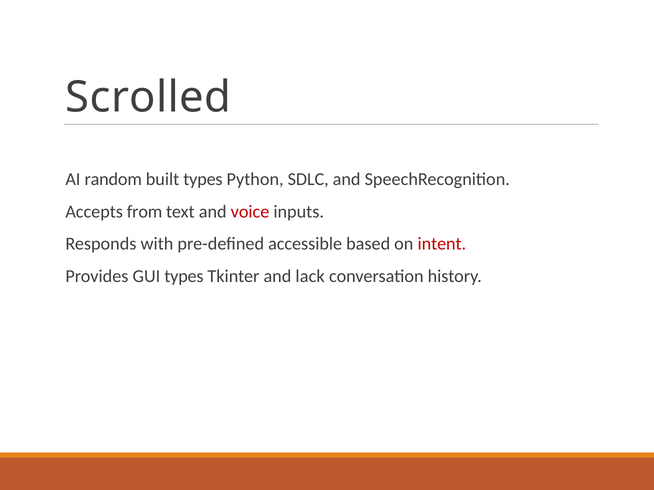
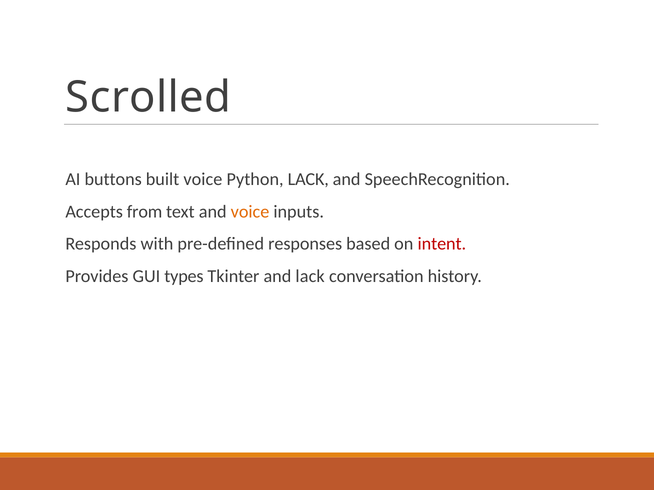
random: random -> buttons
built types: types -> voice
Python SDLC: SDLC -> LACK
voice at (250, 212) colour: red -> orange
accessible: accessible -> responses
